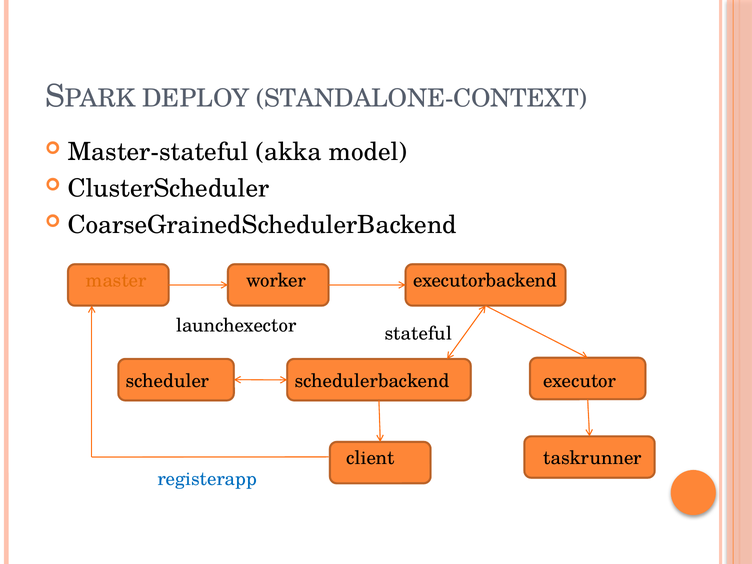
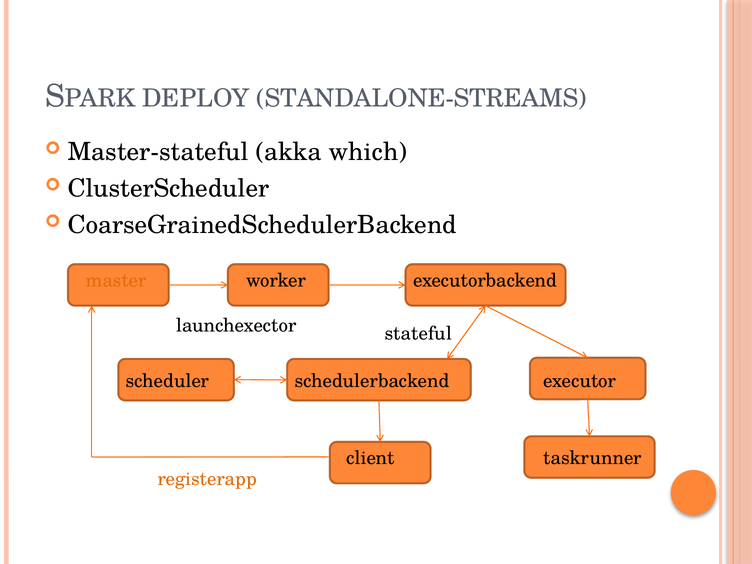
STANDALONE-CONTEXT: STANDALONE-CONTEXT -> STANDALONE-STREAMS
model: model -> which
registerapp colour: blue -> orange
